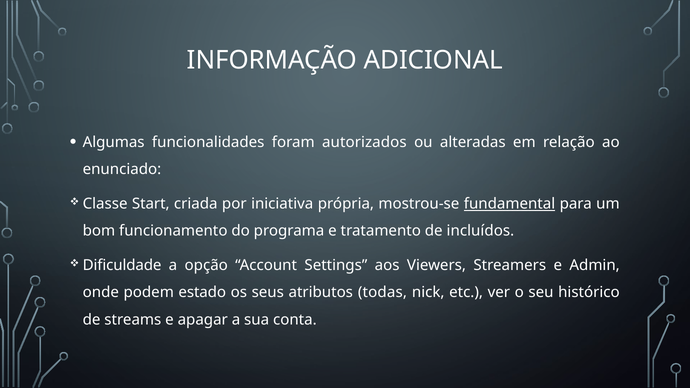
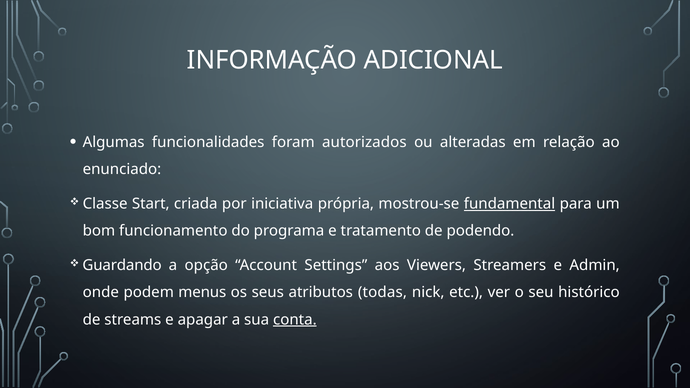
incluídos: incluídos -> podendo
Dificuldade: Dificuldade -> Guardando
estado: estado -> menus
conta underline: none -> present
